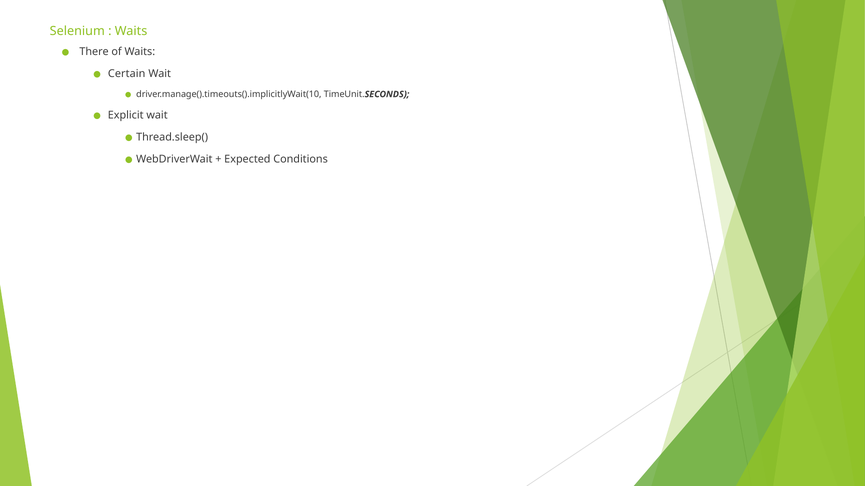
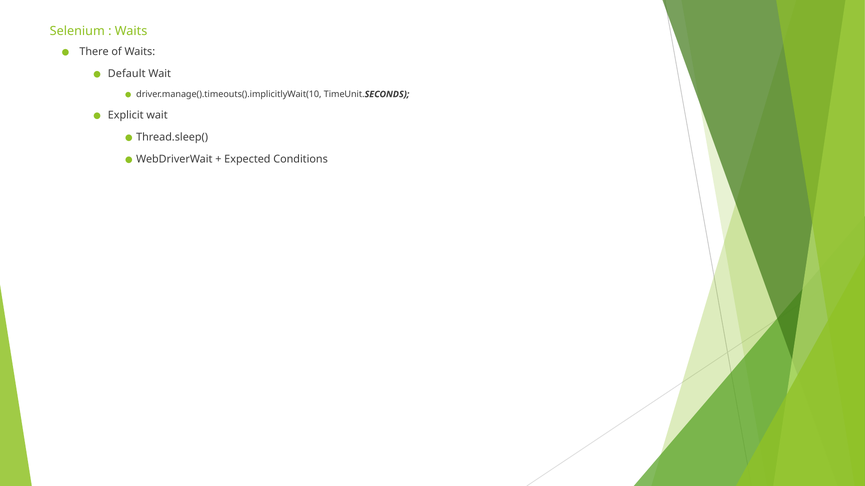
Certain: Certain -> Default
